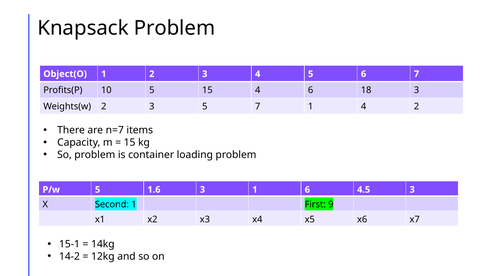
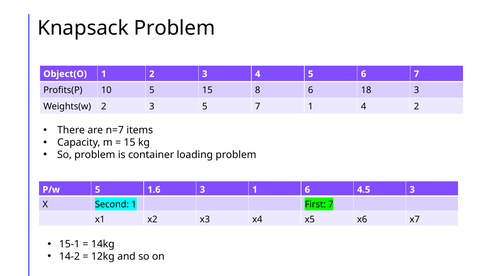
15 4: 4 -> 8
First 9: 9 -> 7
